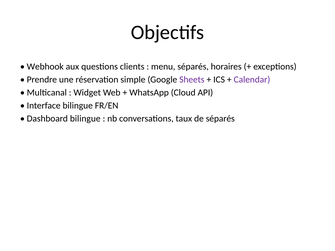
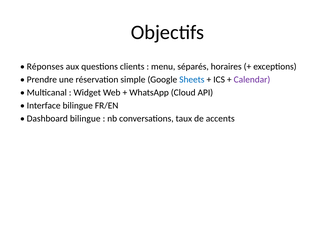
Webhook: Webhook -> Réponses
Sheets colour: purple -> blue
de séparés: séparés -> accents
